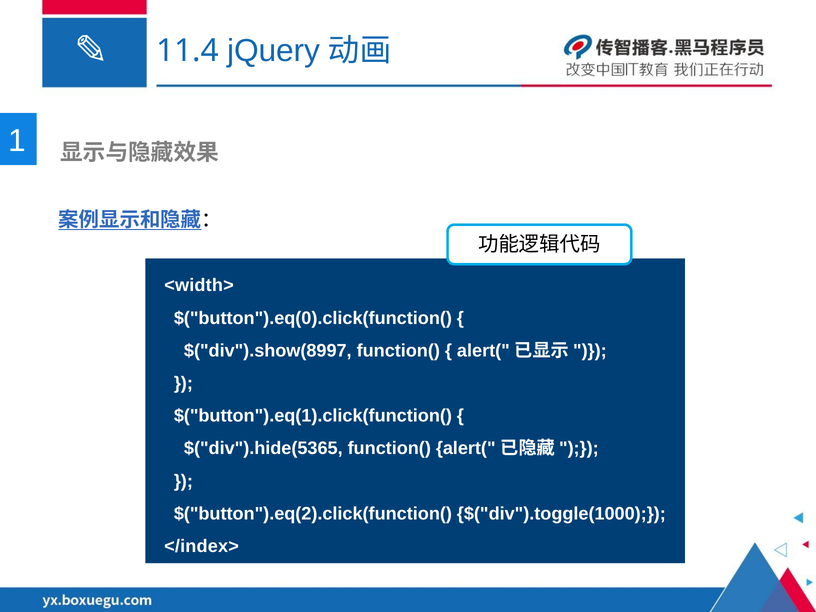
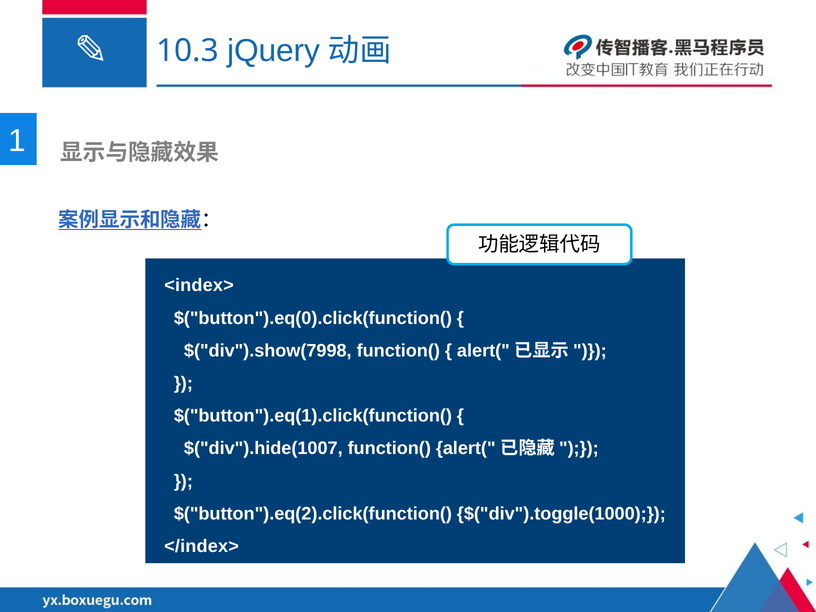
11.4: 11.4 -> 10.3
<width>: <width> -> <index>
$("div").show(8997: $("div").show(8997 -> $("div").show(7998
$("div").hide(5365: $("div").hide(5365 -> $("div").hide(1007
